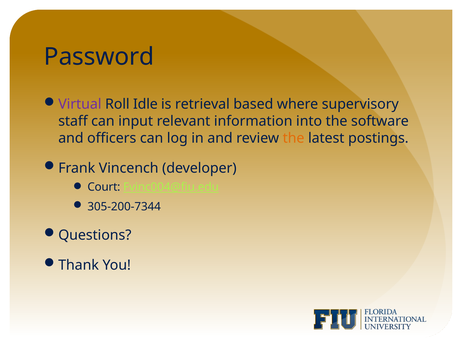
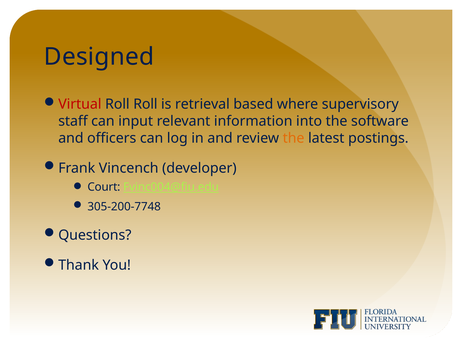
Password: Password -> Designed
Virtual colour: purple -> red
Roll Idle: Idle -> Roll
305-200-7344: 305-200-7344 -> 305-200-7748
